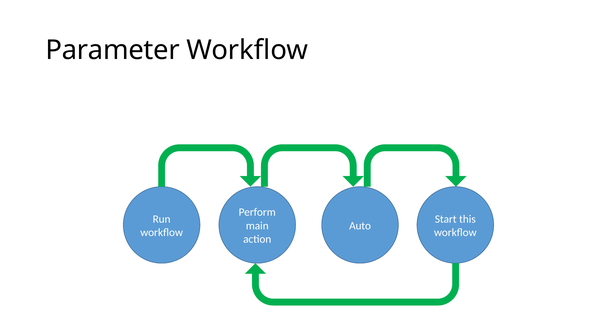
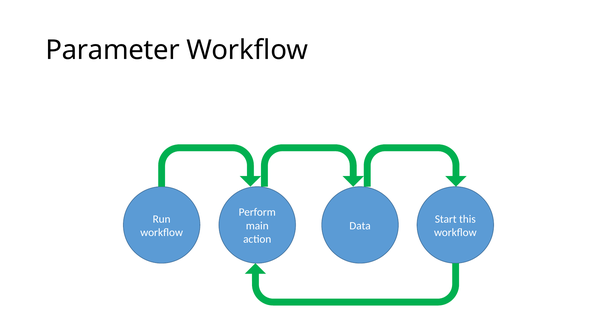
Auto: Auto -> Data
